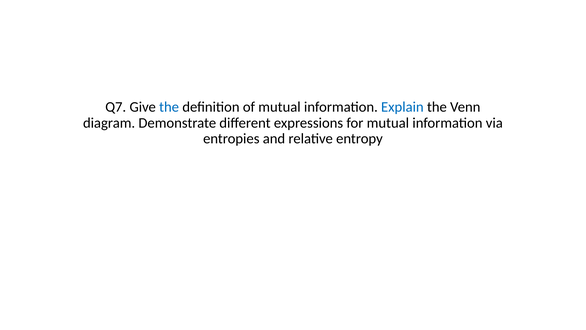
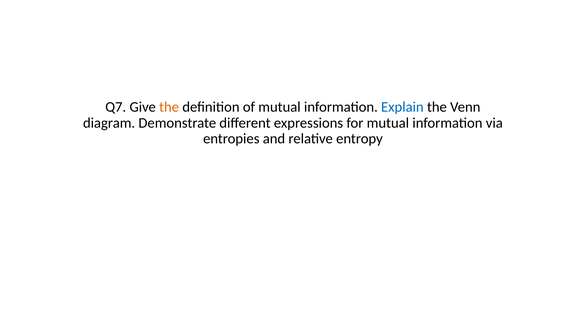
the at (169, 107) colour: blue -> orange
